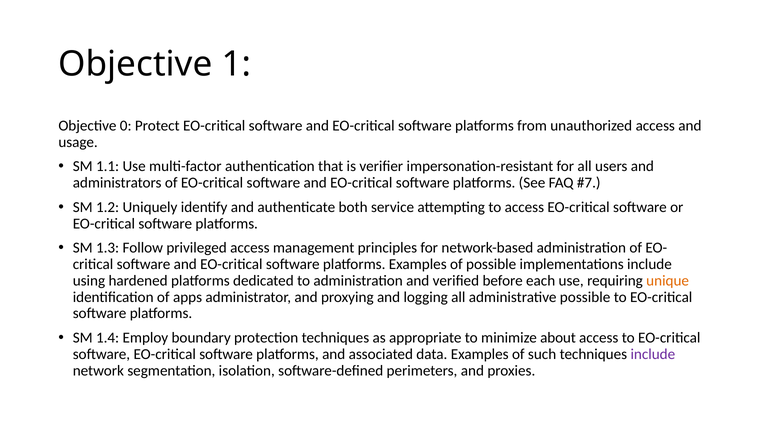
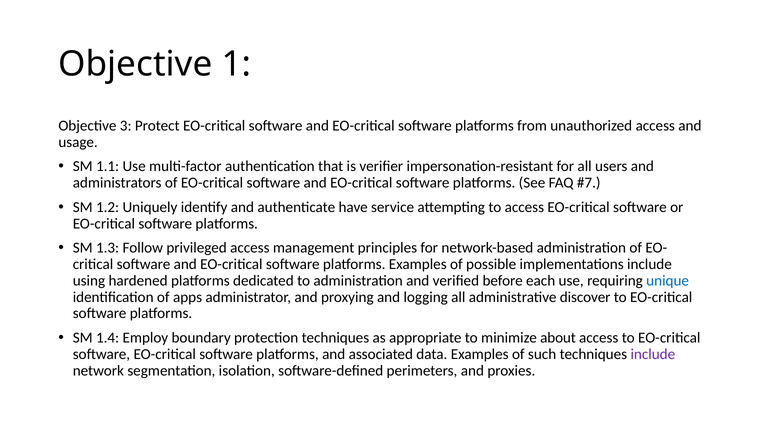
0: 0 -> 3
both: both -> have
unique colour: orange -> blue
administrative possible: possible -> discover
